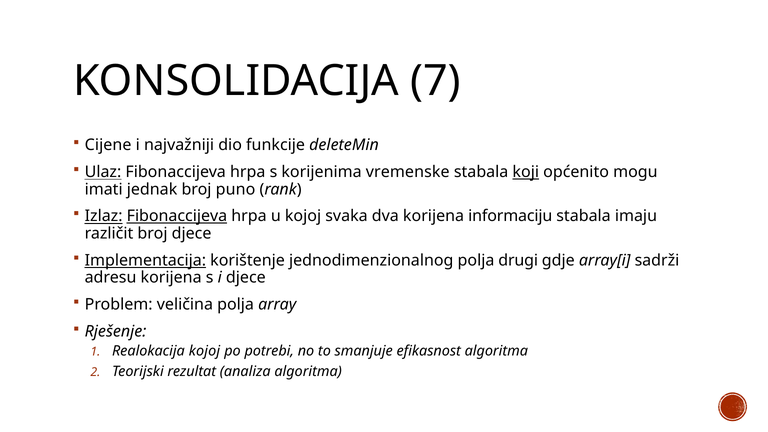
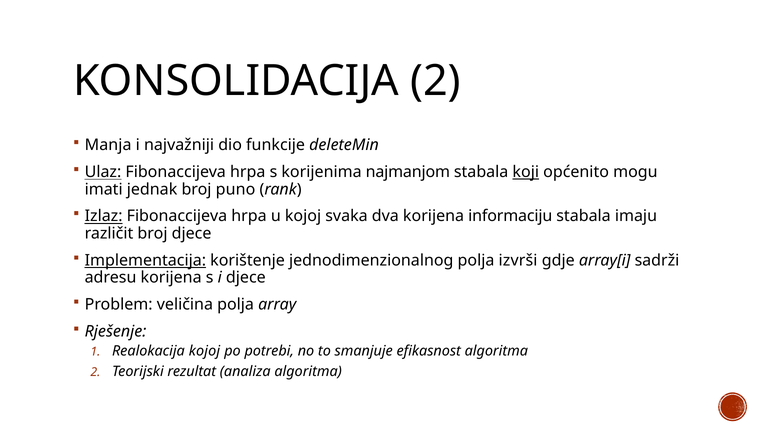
KONSOLIDACIJA 7: 7 -> 2
Cijene: Cijene -> Manja
vremenske: vremenske -> najmanjom
Fibonaccijeva at (177, 216) underline: present -> none
drugi: drugi -> izvrši
